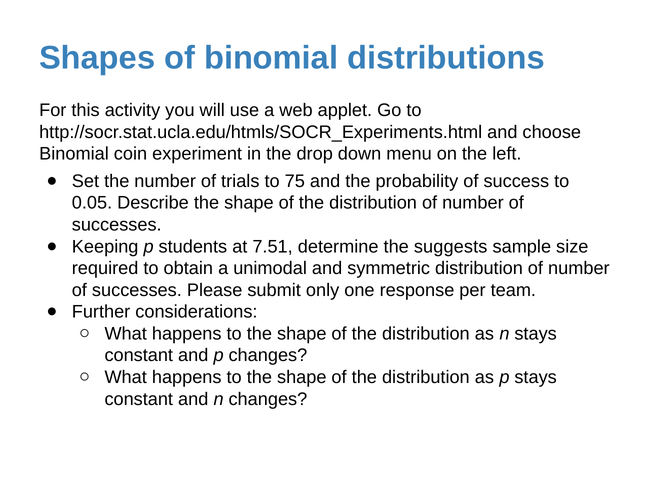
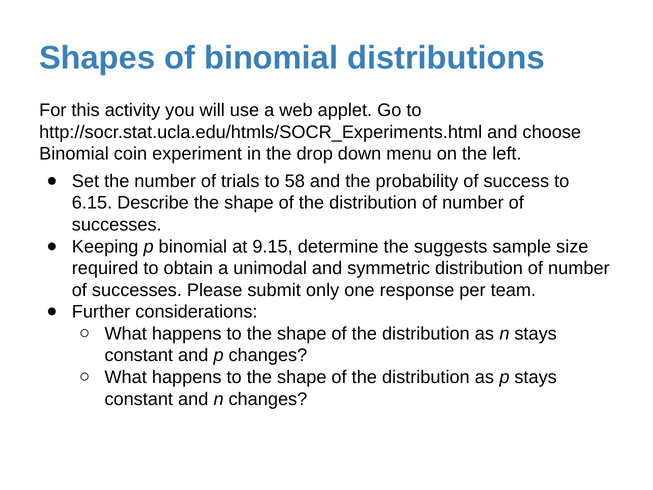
75: 75 -> 58
0.05: 0.05 -> 6.15
p students: students -> binomial
7.51: 7.51 -> 9.15
